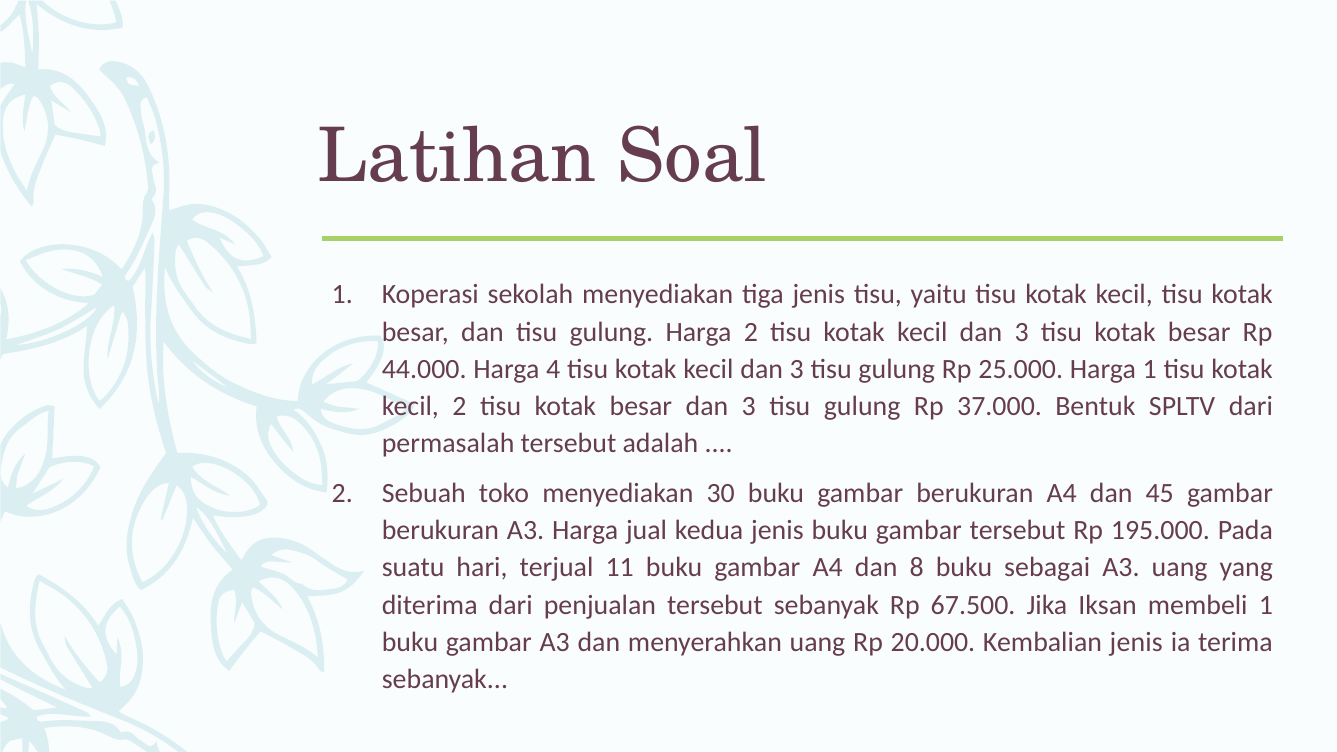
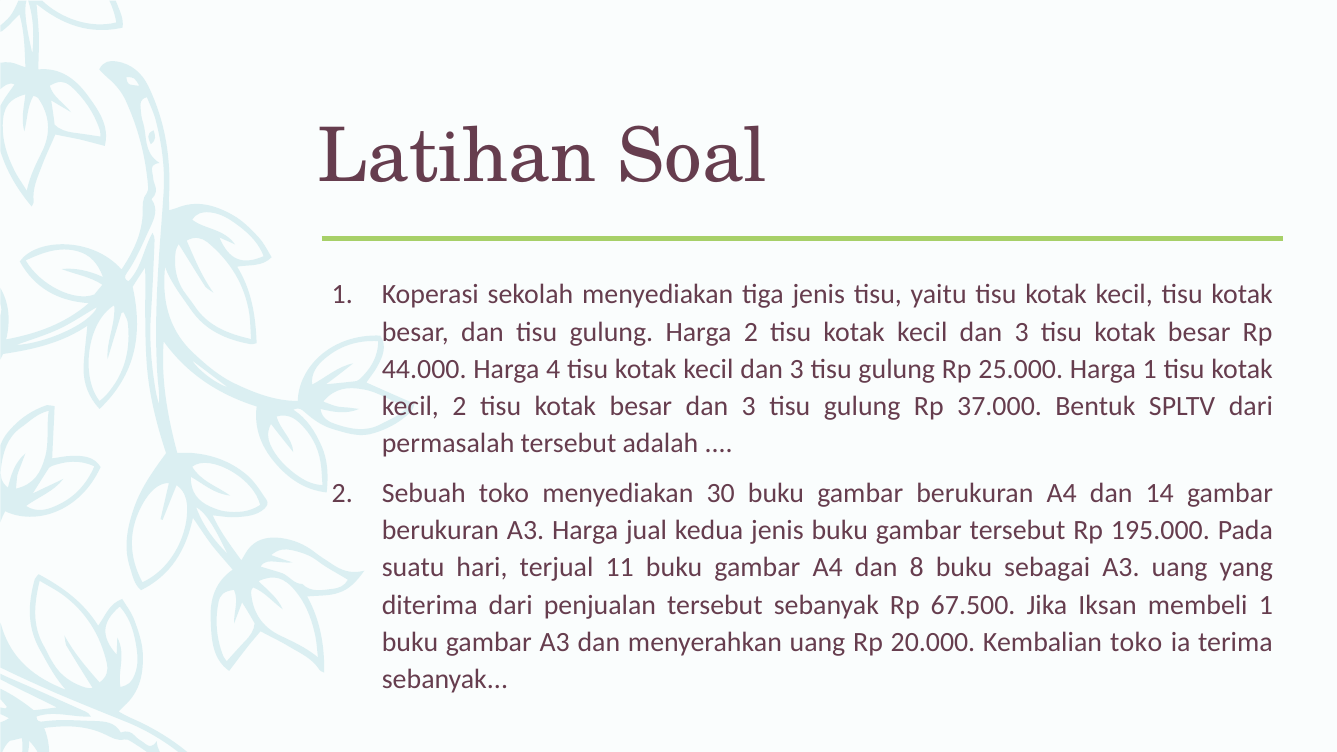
45: 45 -> 14
Kembalian jenis: jenis -> toko
